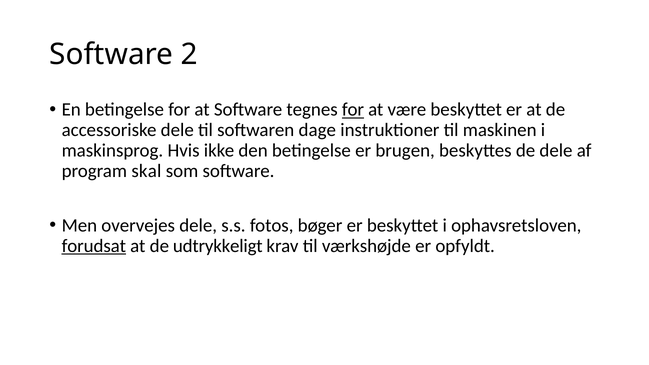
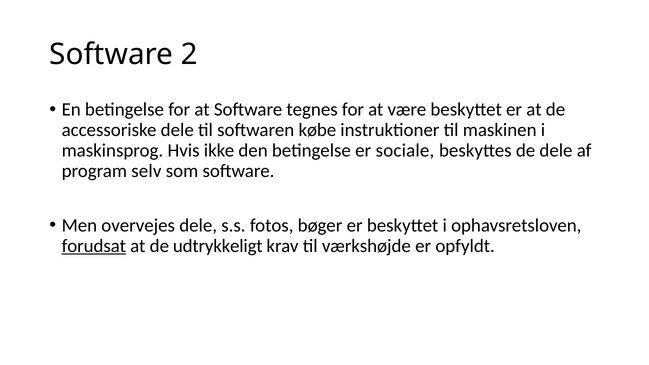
for at (353, 110) underline: present -> none
dage: dage -> købe
brugen: brugen -> sociale
skal: skal -> selv
